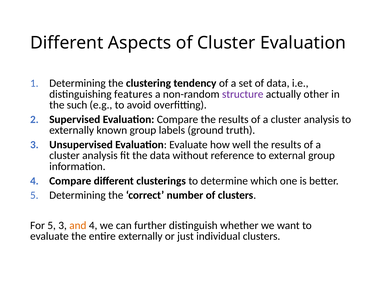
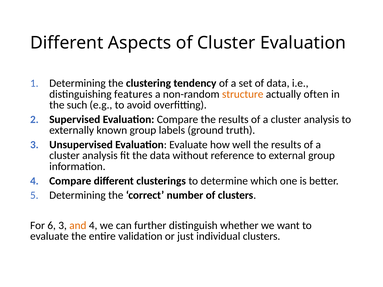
structure colour: purple -> orange
other: other -> often
For 5: 5 -> 6
entire externally: externally -> validation
